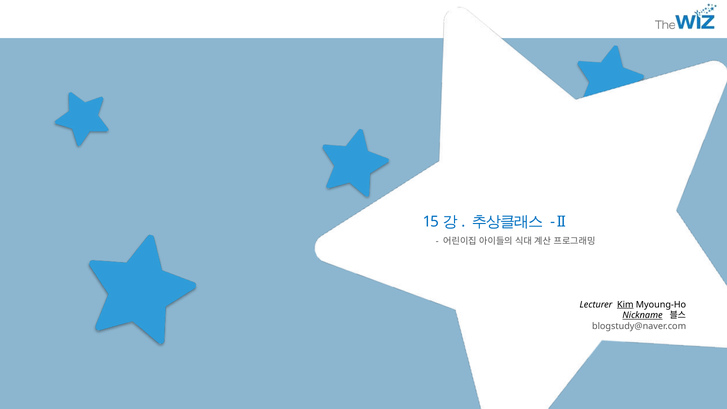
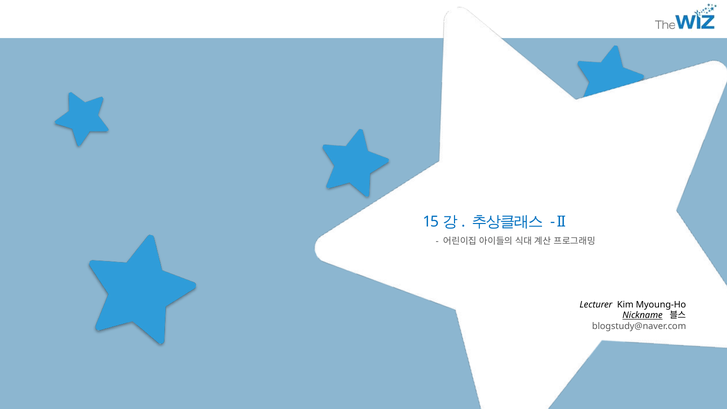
Kim underline: present -> none
